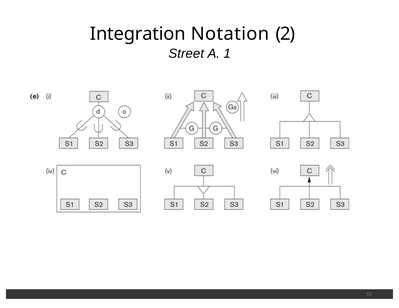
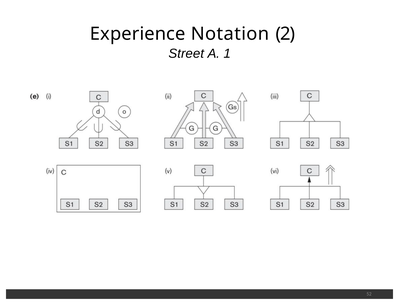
Integration: Integration -> Experience
